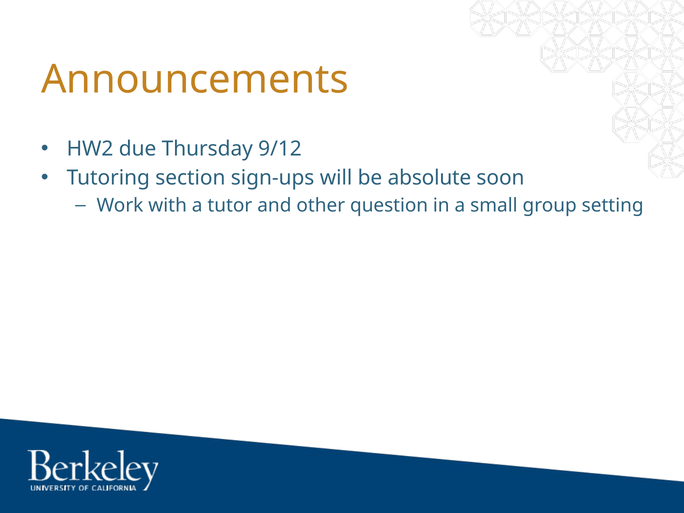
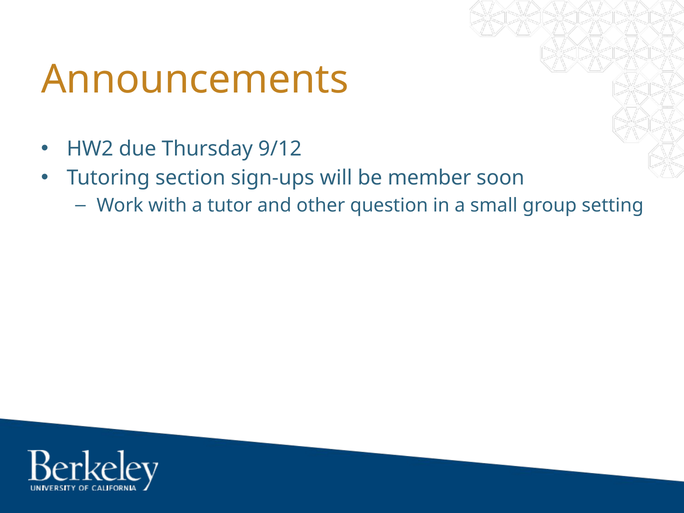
absolute: absolute -> member
